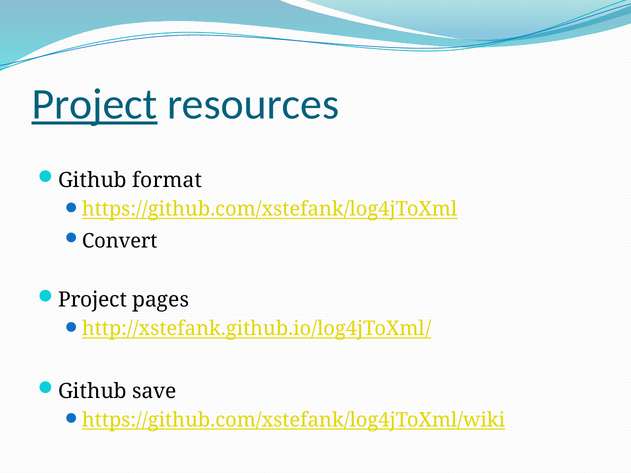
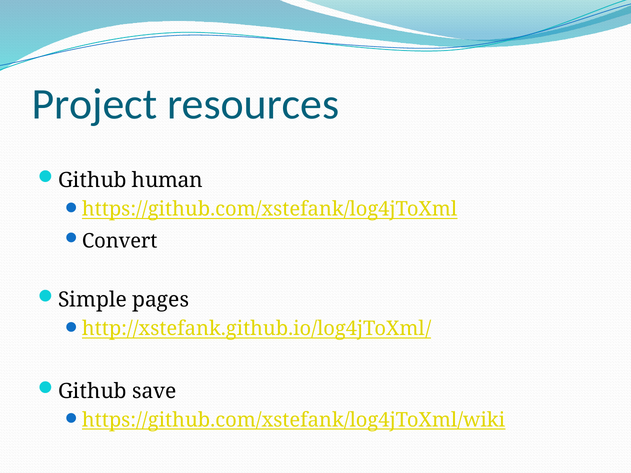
Project at (94, 104) underline: present -> none
format: format -> human
Project at (93, 300): Project -> Simple
